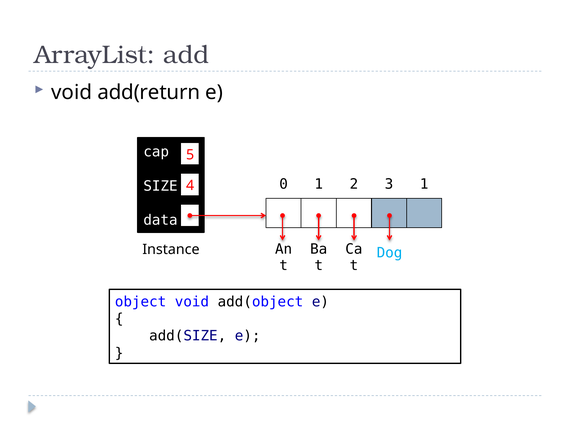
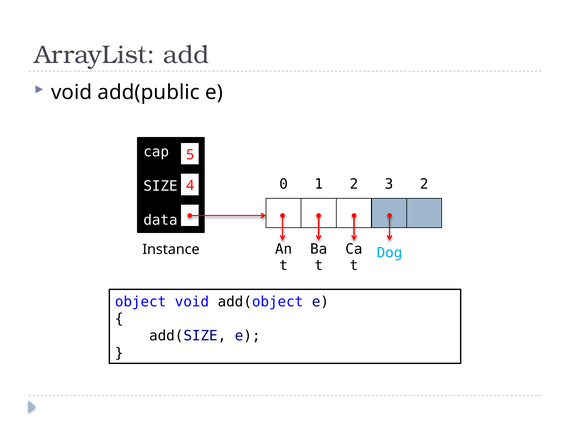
add(return: add(return -> add(public
3 1: 1 -> 2
